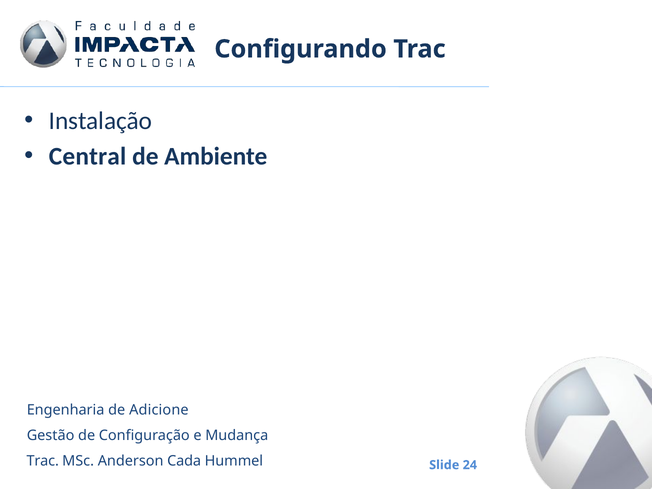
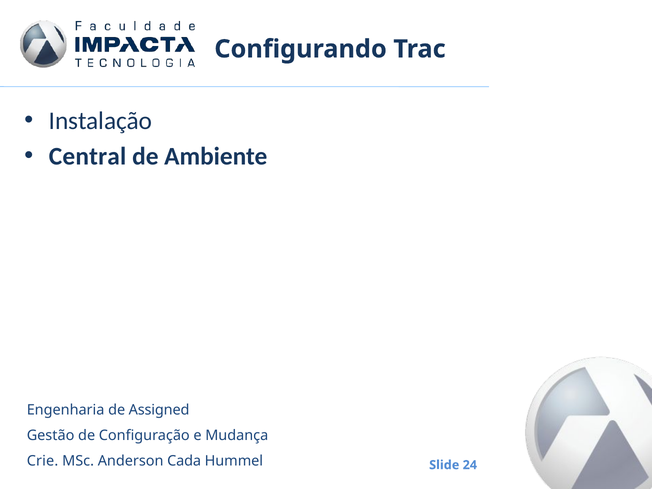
Adicione: Adicione -> Assigned
Trac at (43, 461): Trac -> Crie
